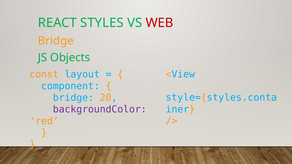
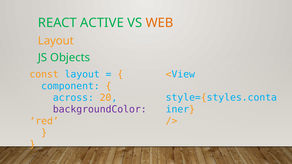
STYLES: STYLES -> ACTIVE
WEB colour: red -> orange
Bridge at (56, 41): Bridge -> Layout
bridge at (73, 98): bridge -> across
